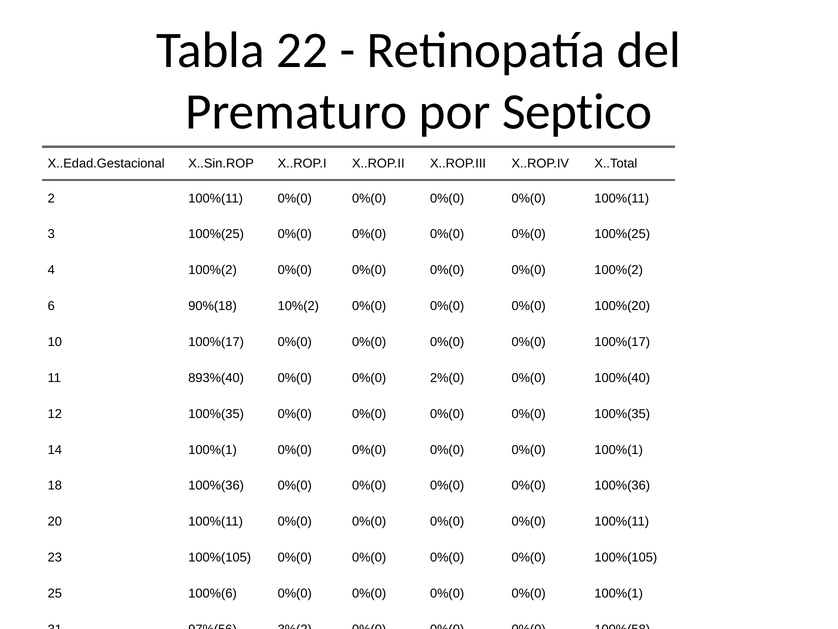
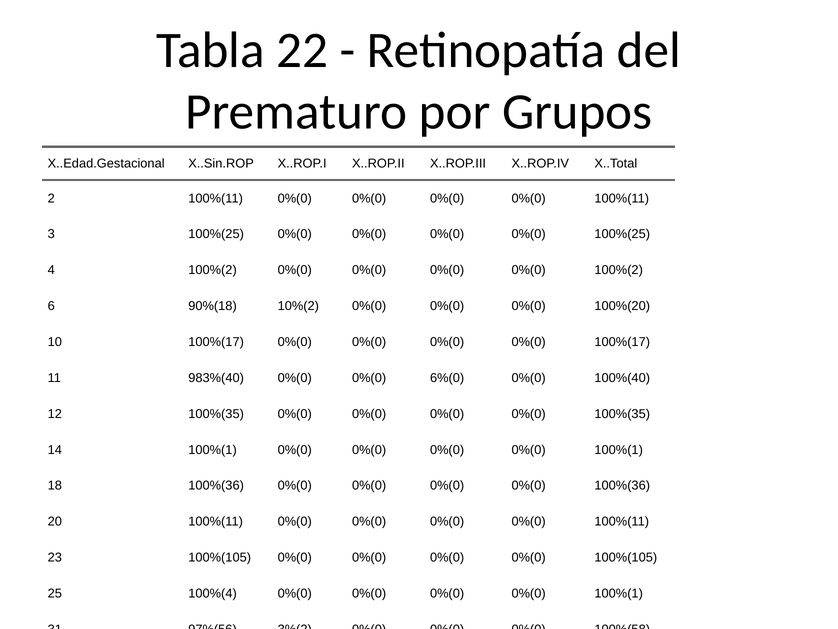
Septico: Septico -> Grupos
893%(40: 893%(40 -> 983%(40
2%(0: 2%(0 -> 6%(0
100%(6: 100%(6 -> 100%(4
